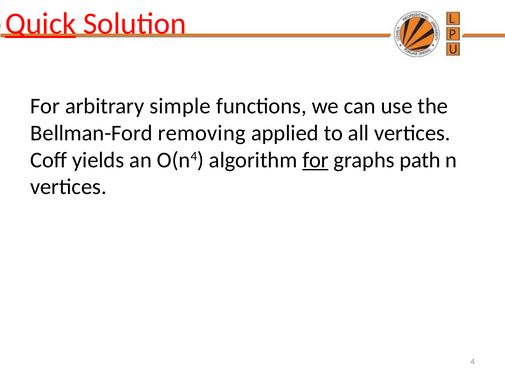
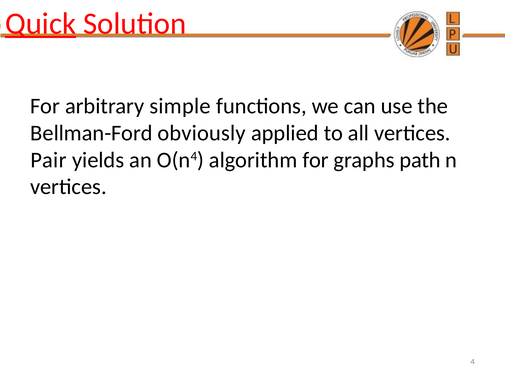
removing: removing -> obviously
Coff: Coff -> Pair
for at (315, 160) underline: present -> none
